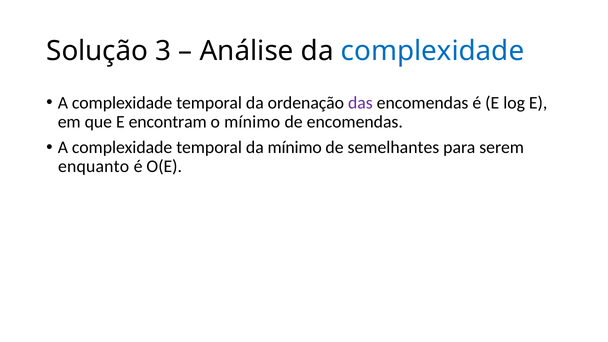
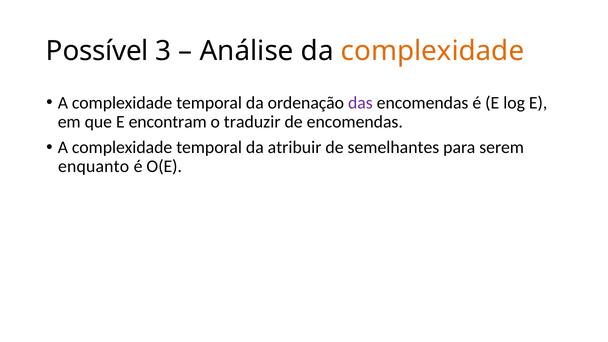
Solução: Solução -> Possível
complexidade at (433, 51) colour: blue -> orange
o mínimo: mínimo -> traduzir
da mínimo: mínimo -> atribuir
